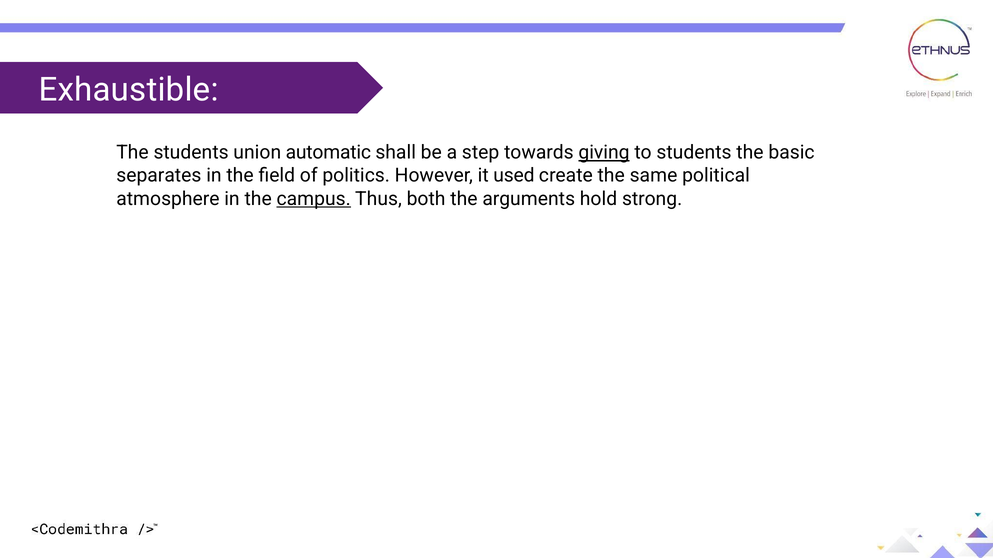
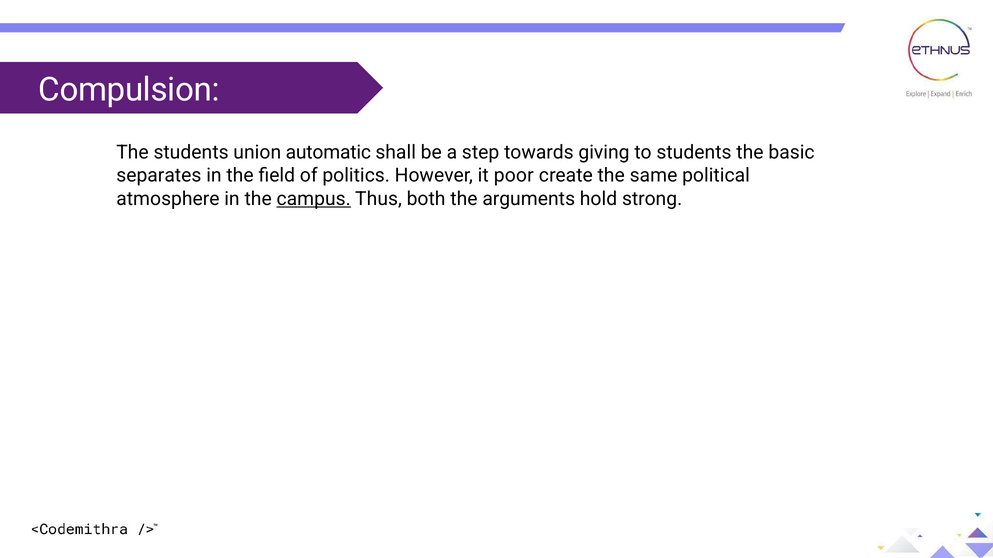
Exhaustible: Exhaustible -> Compulsion
giving underline: present -> none
used: used -> poor
